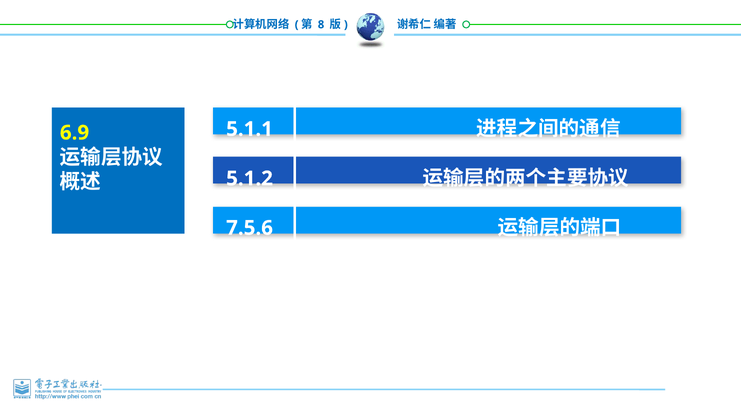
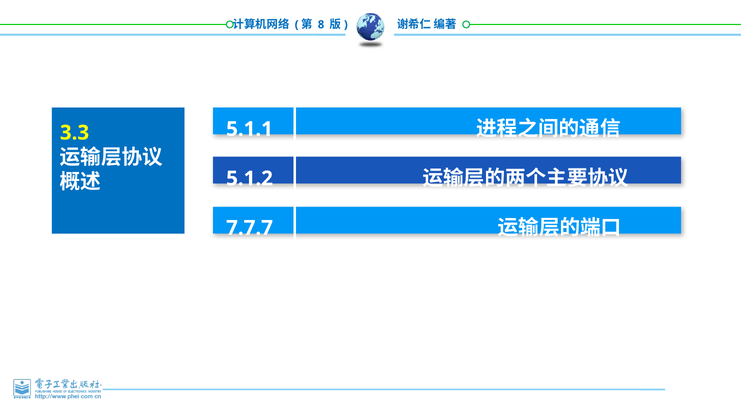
6.9: 6.9 -> 3.3
7.5.6: 7.5.6 -> 7.7.7
